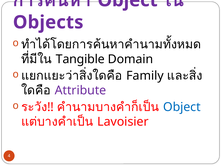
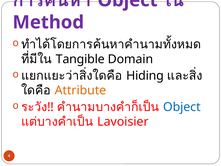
Objects: Objects -> Method
Family: Family -> Hiding
Attribute colour: purple -> orange
